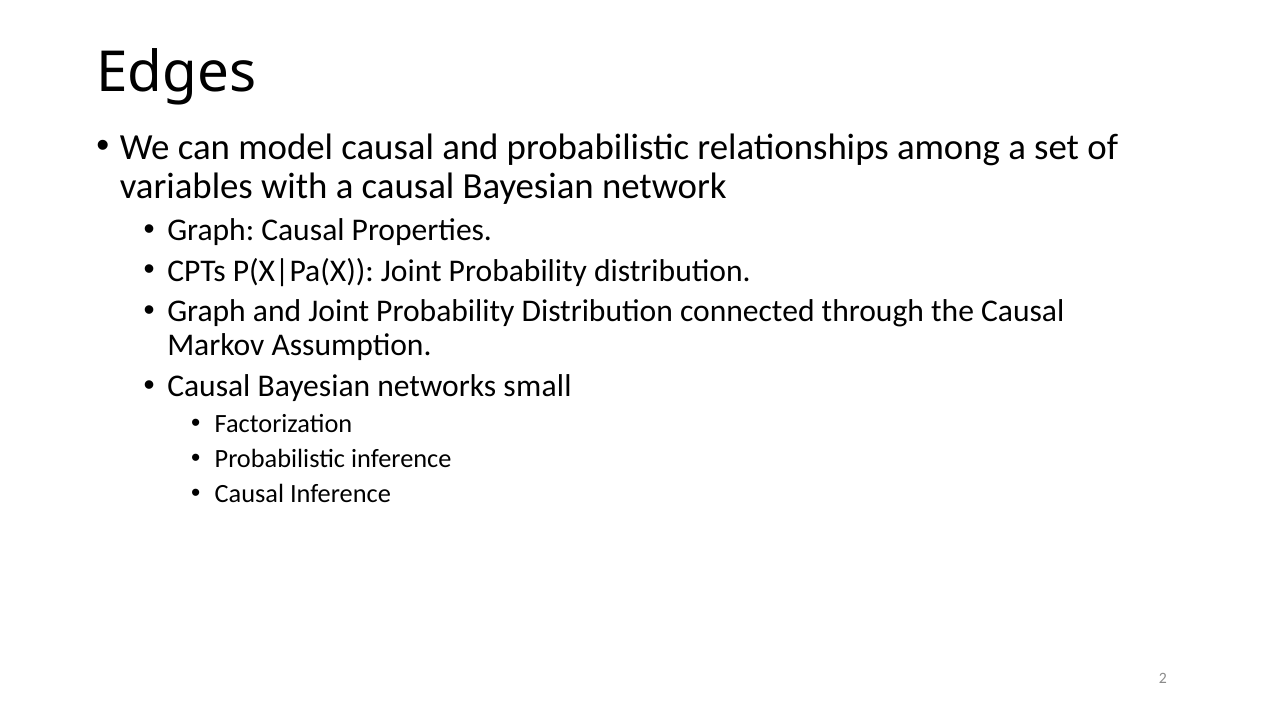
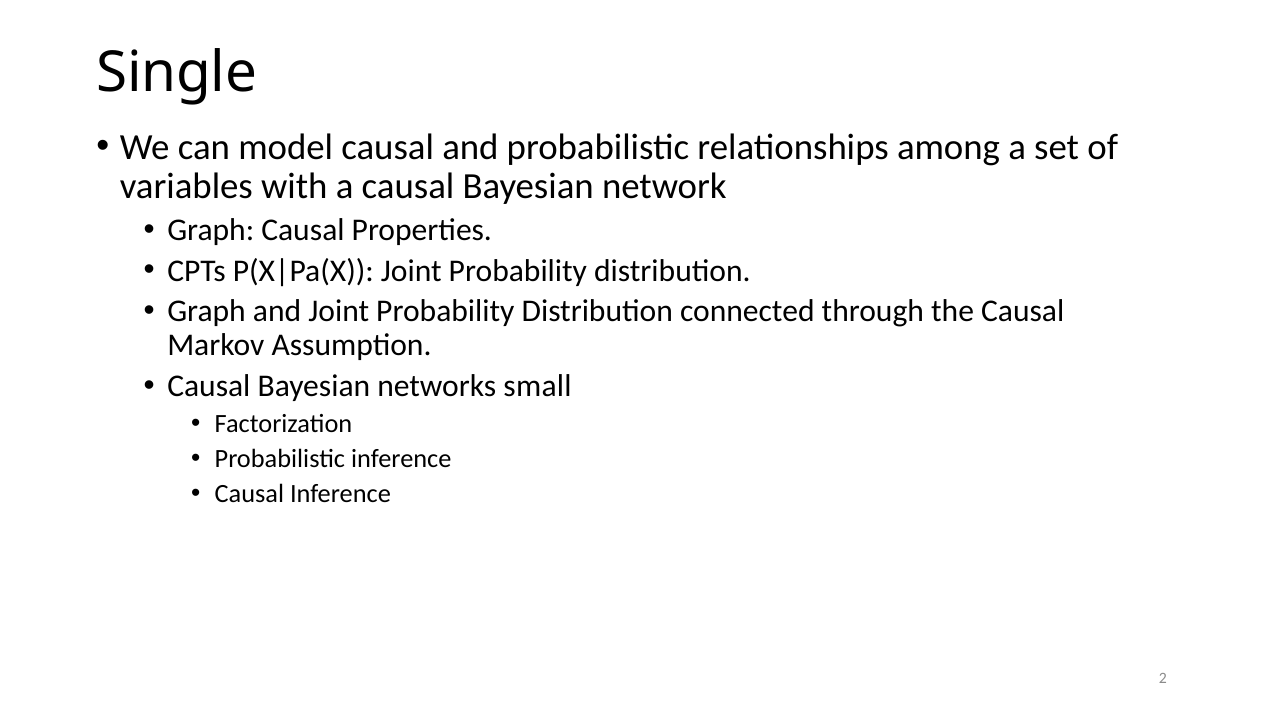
Edges: Edges -> Single
